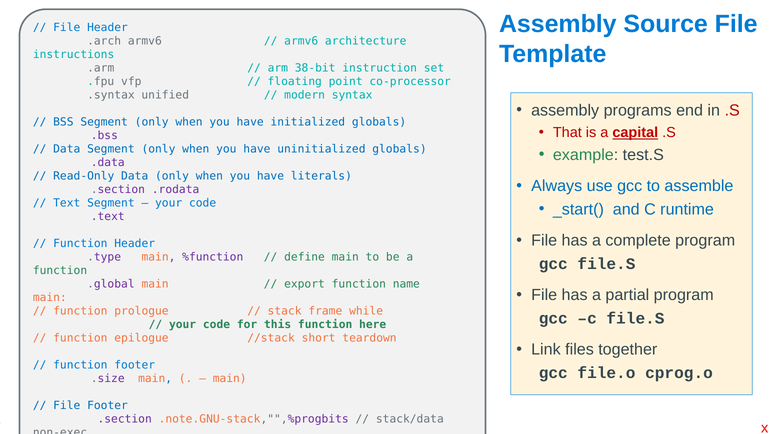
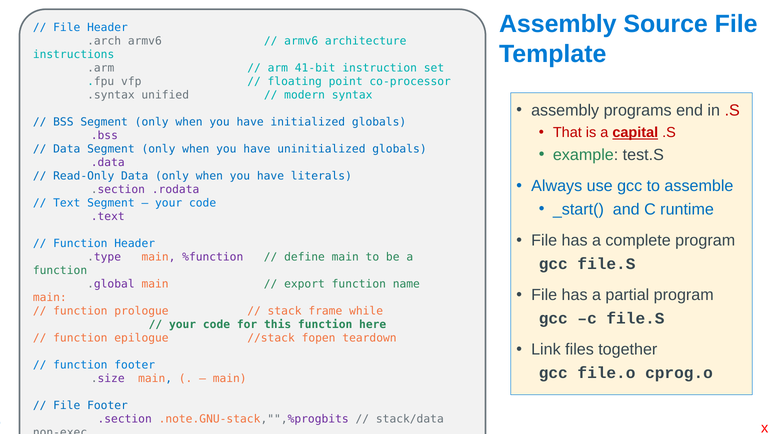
38-bit: 38-bit -> 41-bit
short: short -> fopen
